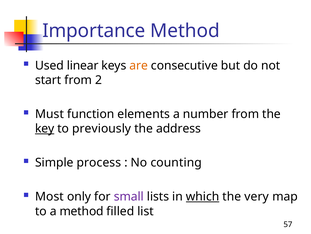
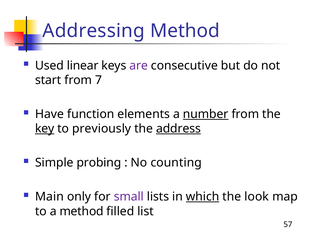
Importance: Importance -> Addressing
are colour: orange -> purple
2: 2 -> 7
Must: Must -> Have
number underline: none -> present
address underline: none -> present
process: process -> probing
Most: Most -> Main
very: very -> look
